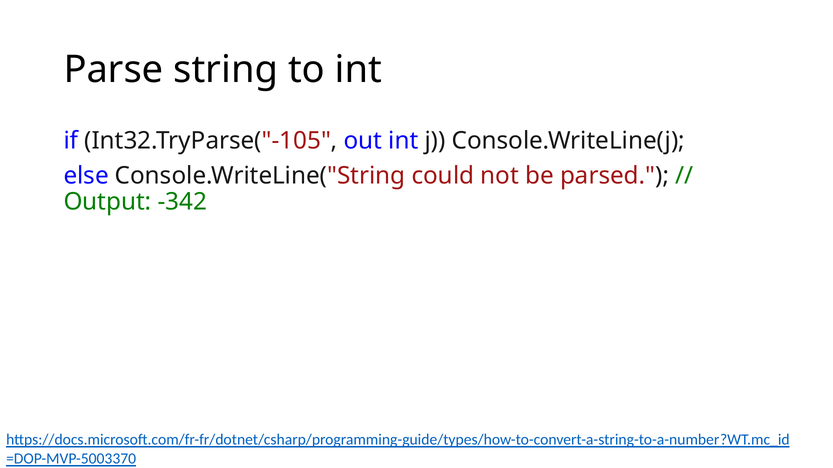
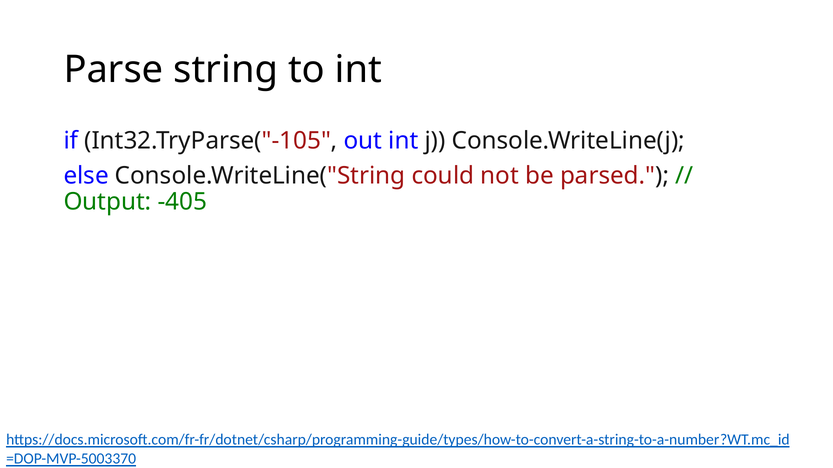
-342: -342 -> -405
